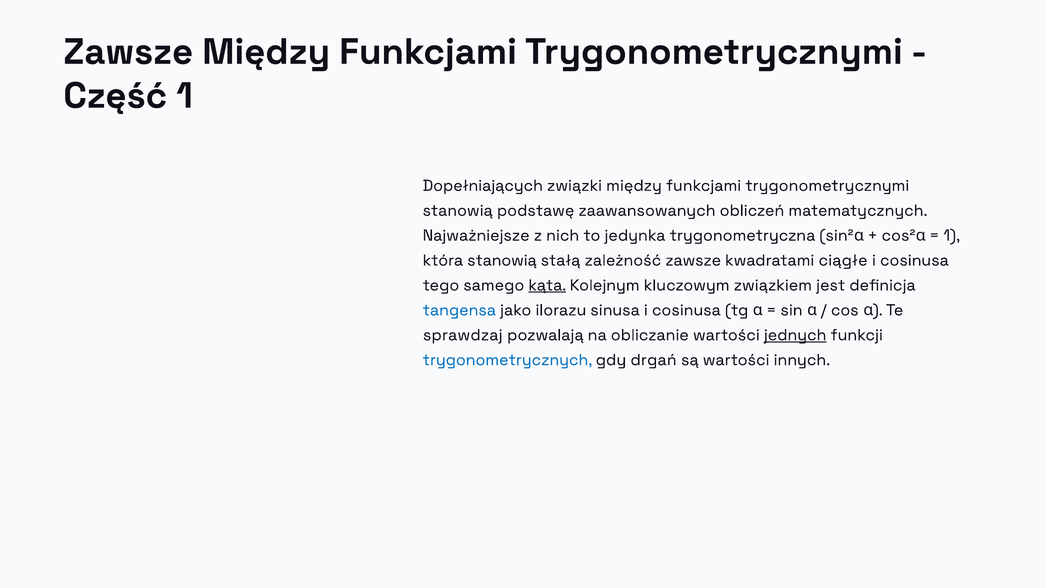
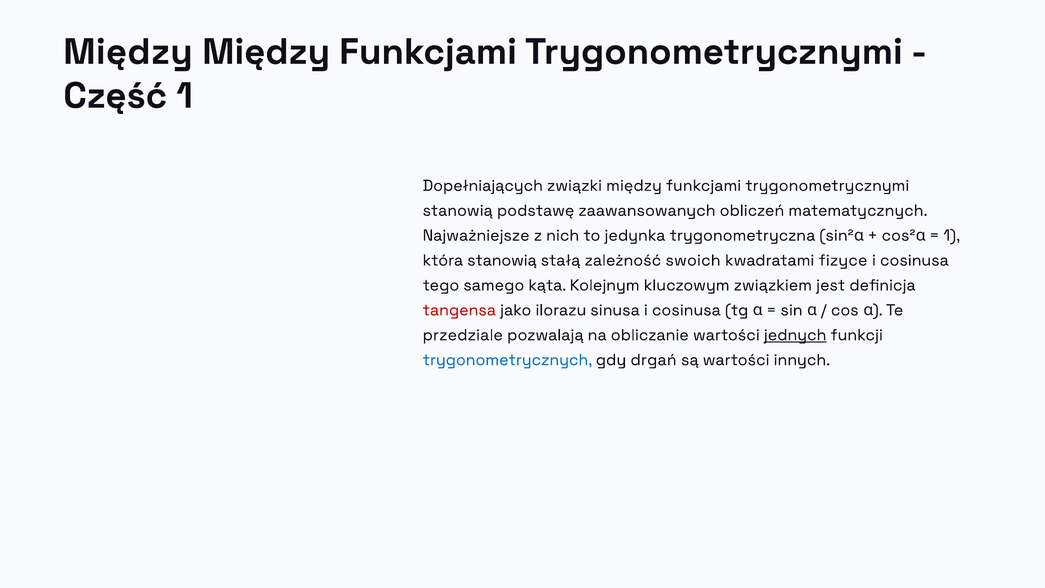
Zawsze at (128, 52): Zawsze -> Między
zależność zawsze: zawsze -> swoich
ciągłe: ciągłe -> fizyce
kąta underline: present -> none
tangensa colour: blue -> red
sprawdzaj: sprawdzaj -> przedziale
